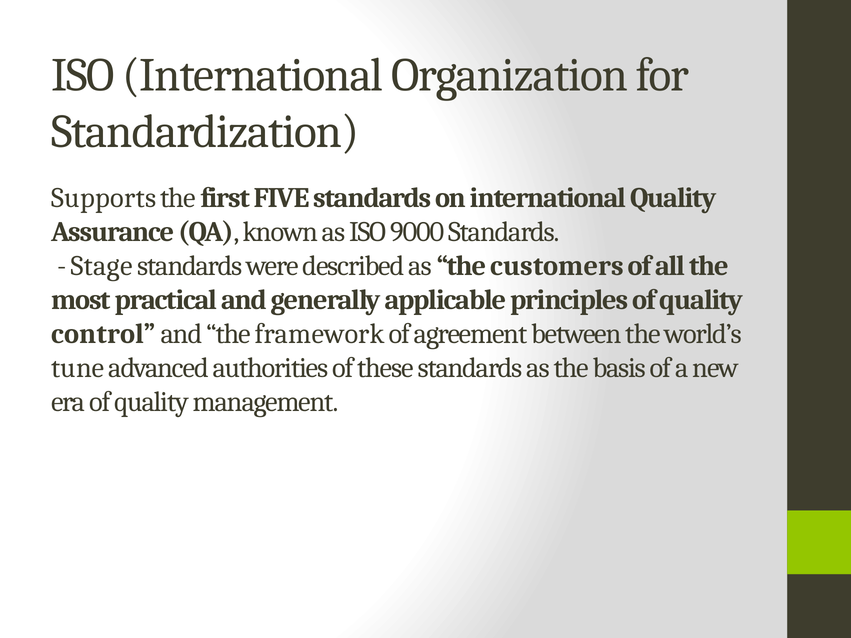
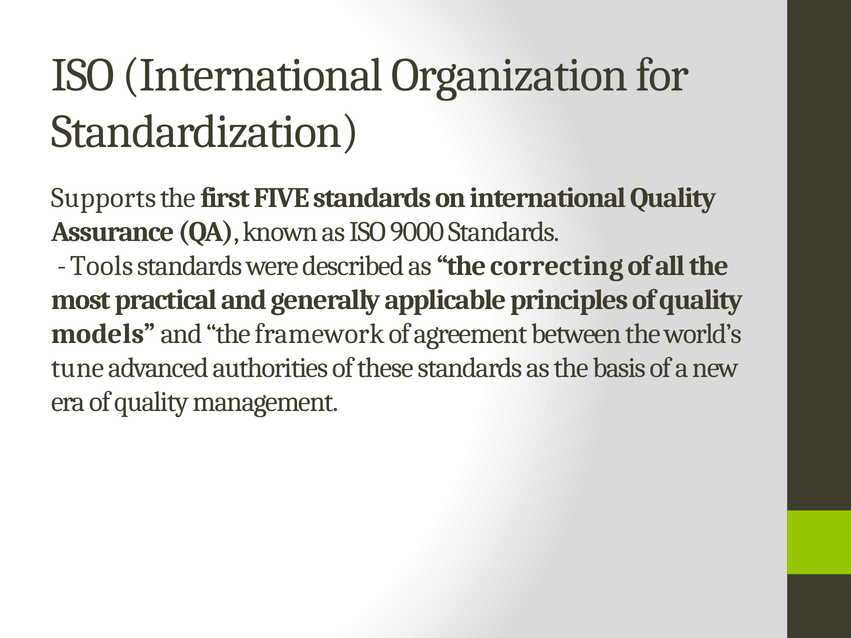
Stage: Stage -> Tools
customers: customers -> correcting
control: control -> models
